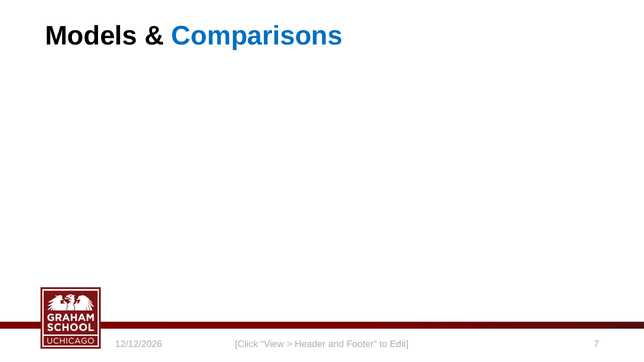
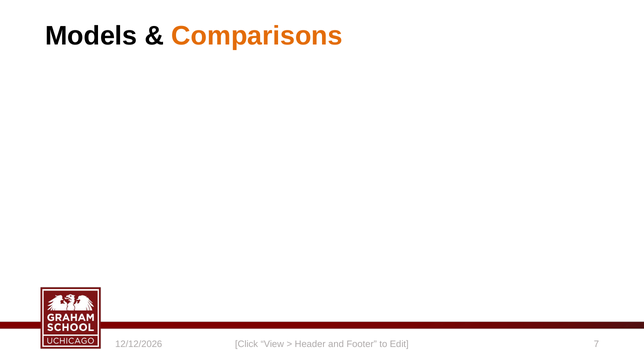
Comparisons colour: blue -> orange
